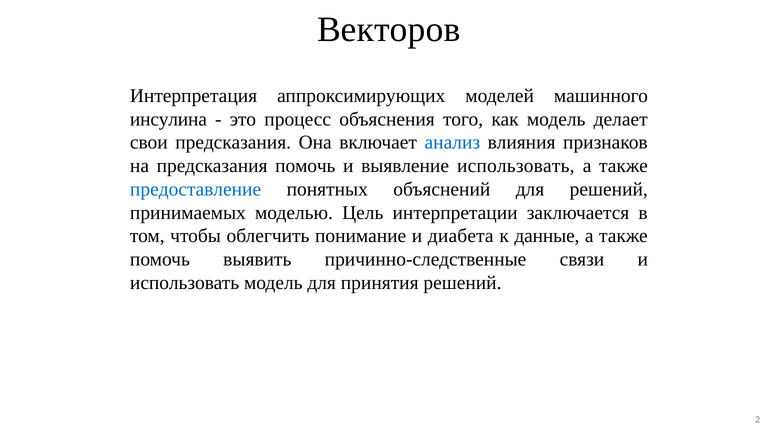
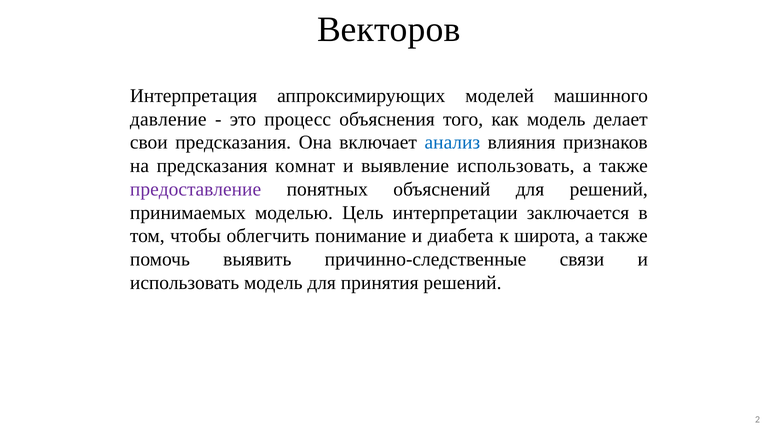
инсулина: инсулина -> давление
предсказания помочь: помочь -> комнат
предоставление colour: blue -> purple
данные: данные -> широта
